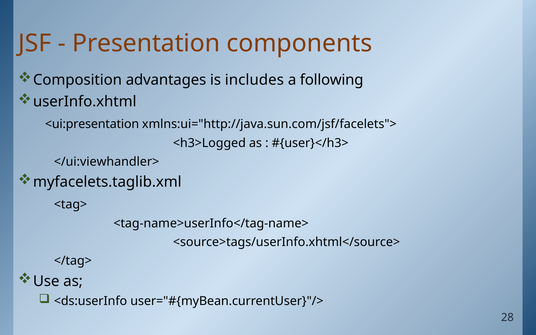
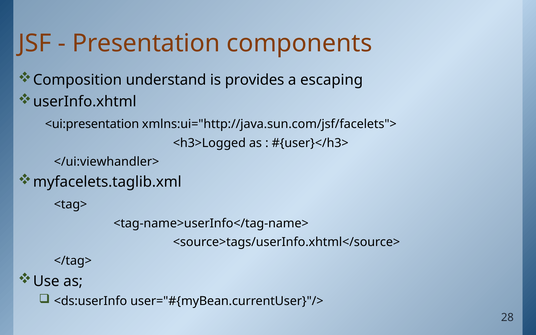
advantages: advantages -> understand
includes: includes -> provides
following: following -> escaping
